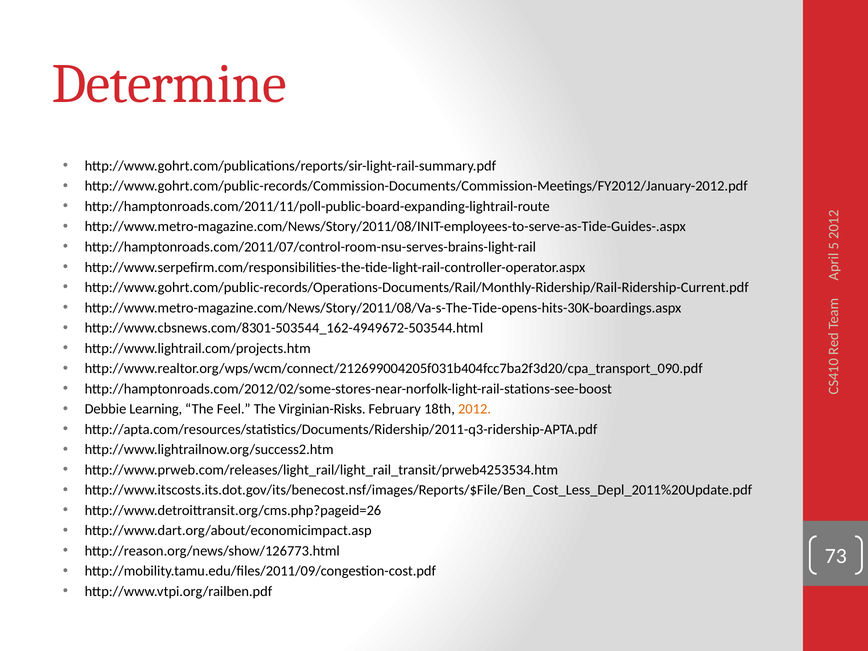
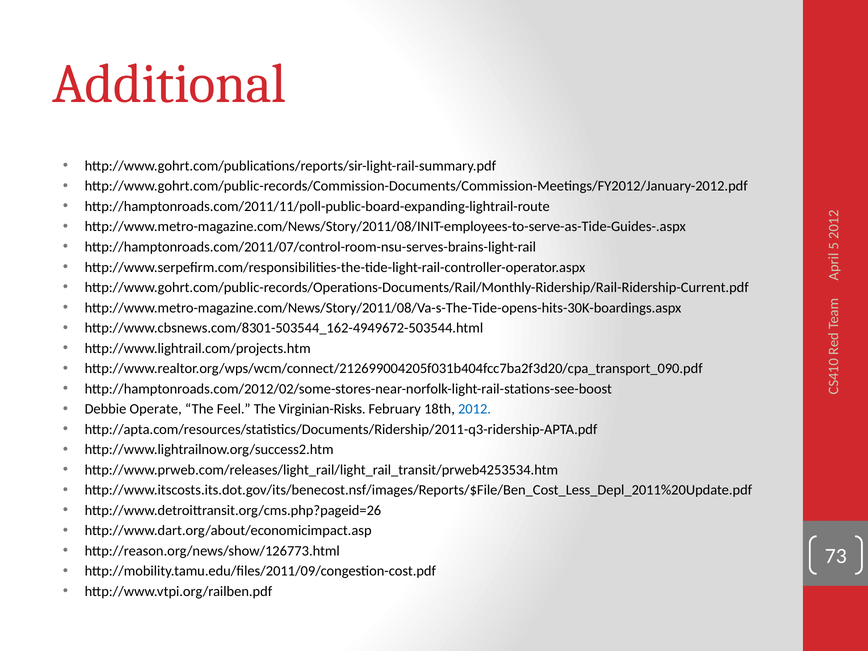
Determine: Determine -> Additional
Learning: Learning -> Operate
2012 colour: orange -> blue
